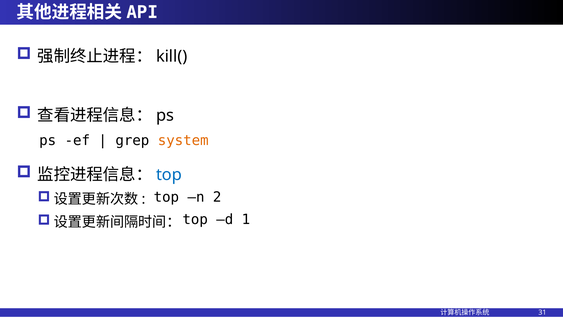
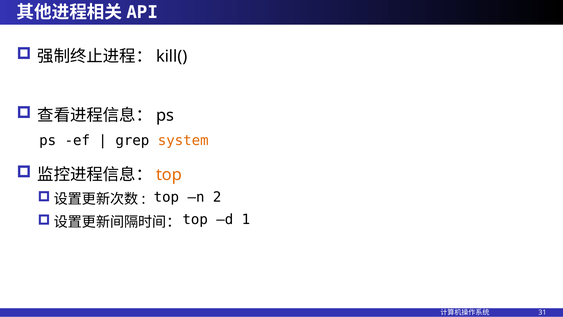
top at (169, 174) colour: blue -> orange
